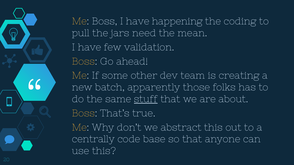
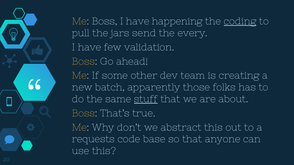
coding underline: none -> present
need: need -> send
mean: mean -> every
centrally: centrally -> requests
